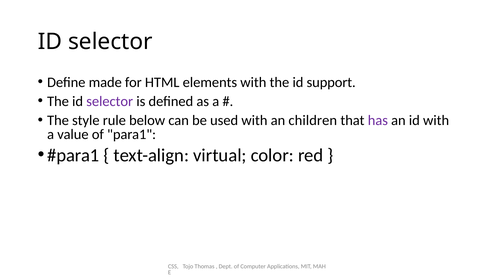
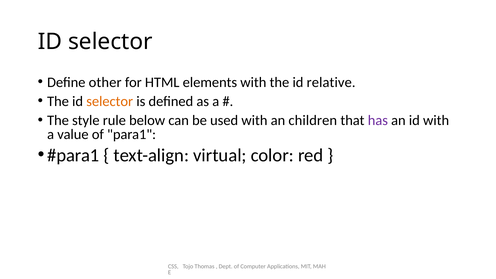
made: made -> other
support: support -> relative
selector at (110, 101) colour: purple -> orange
